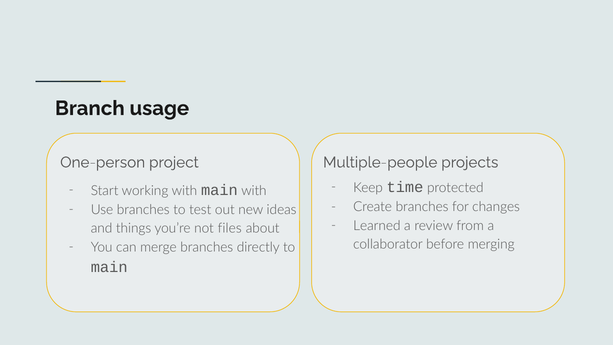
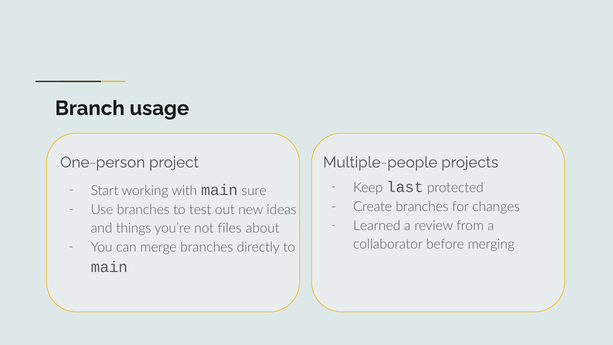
time: time -> last
main with: with -> sure
